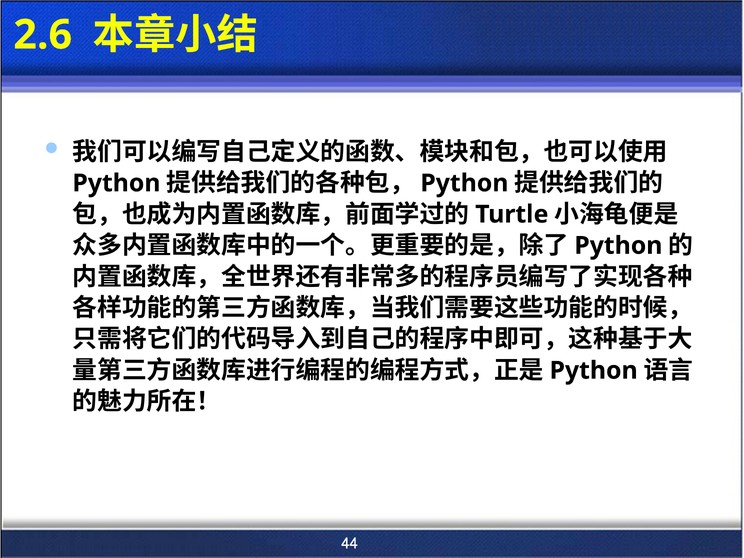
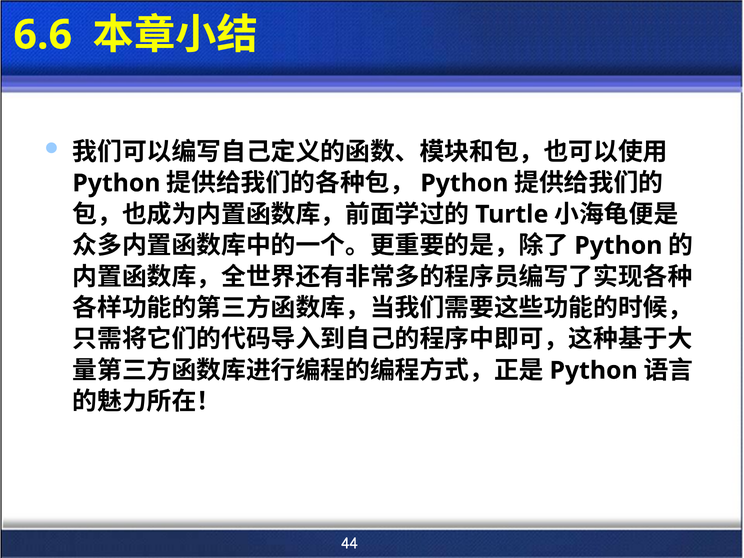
2.6: 2.6 -> 6.6
